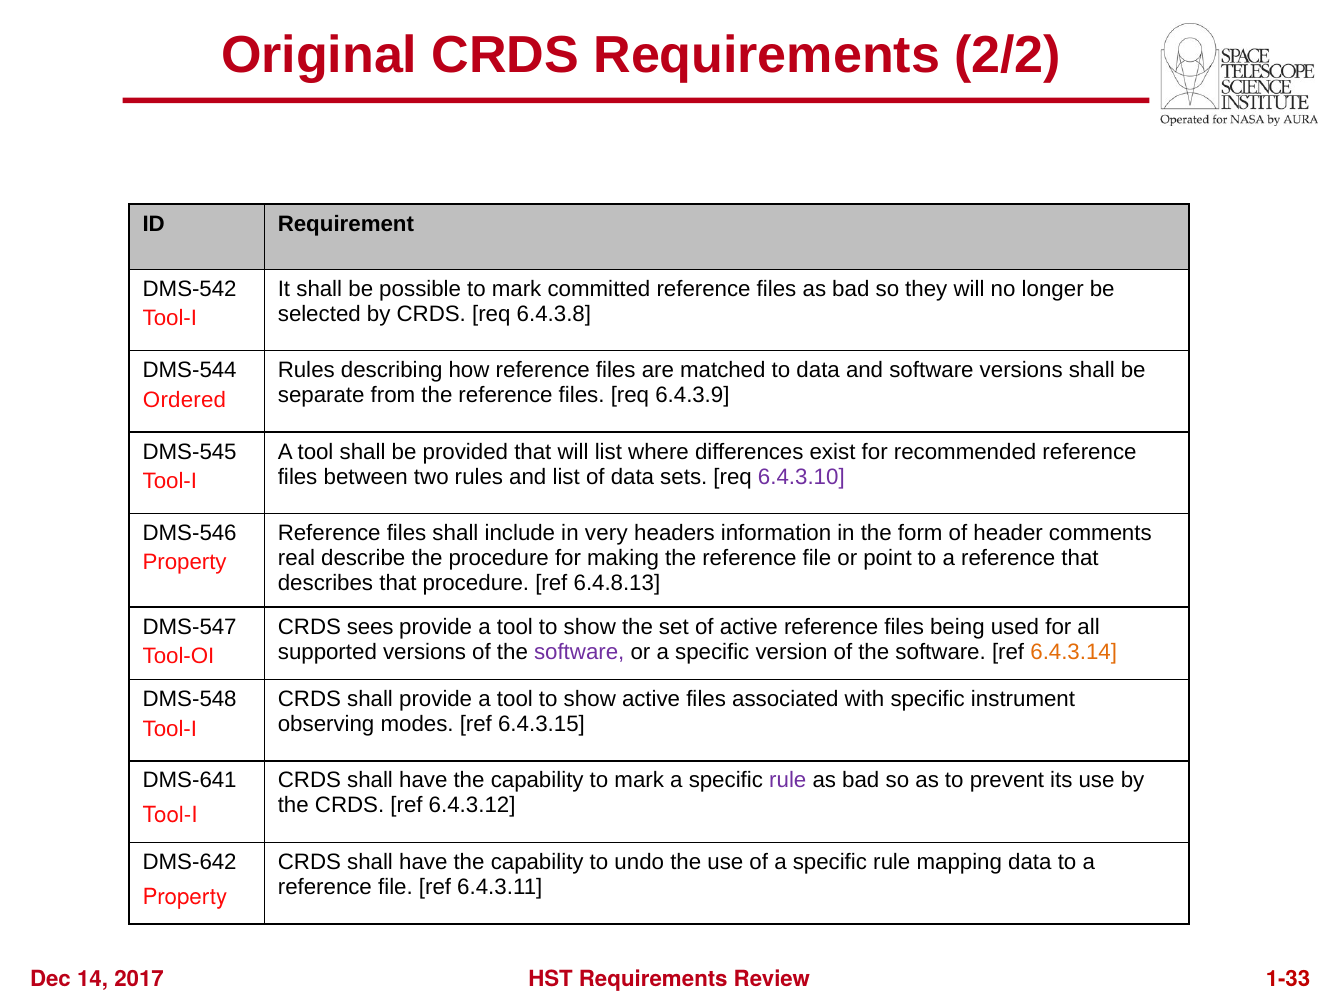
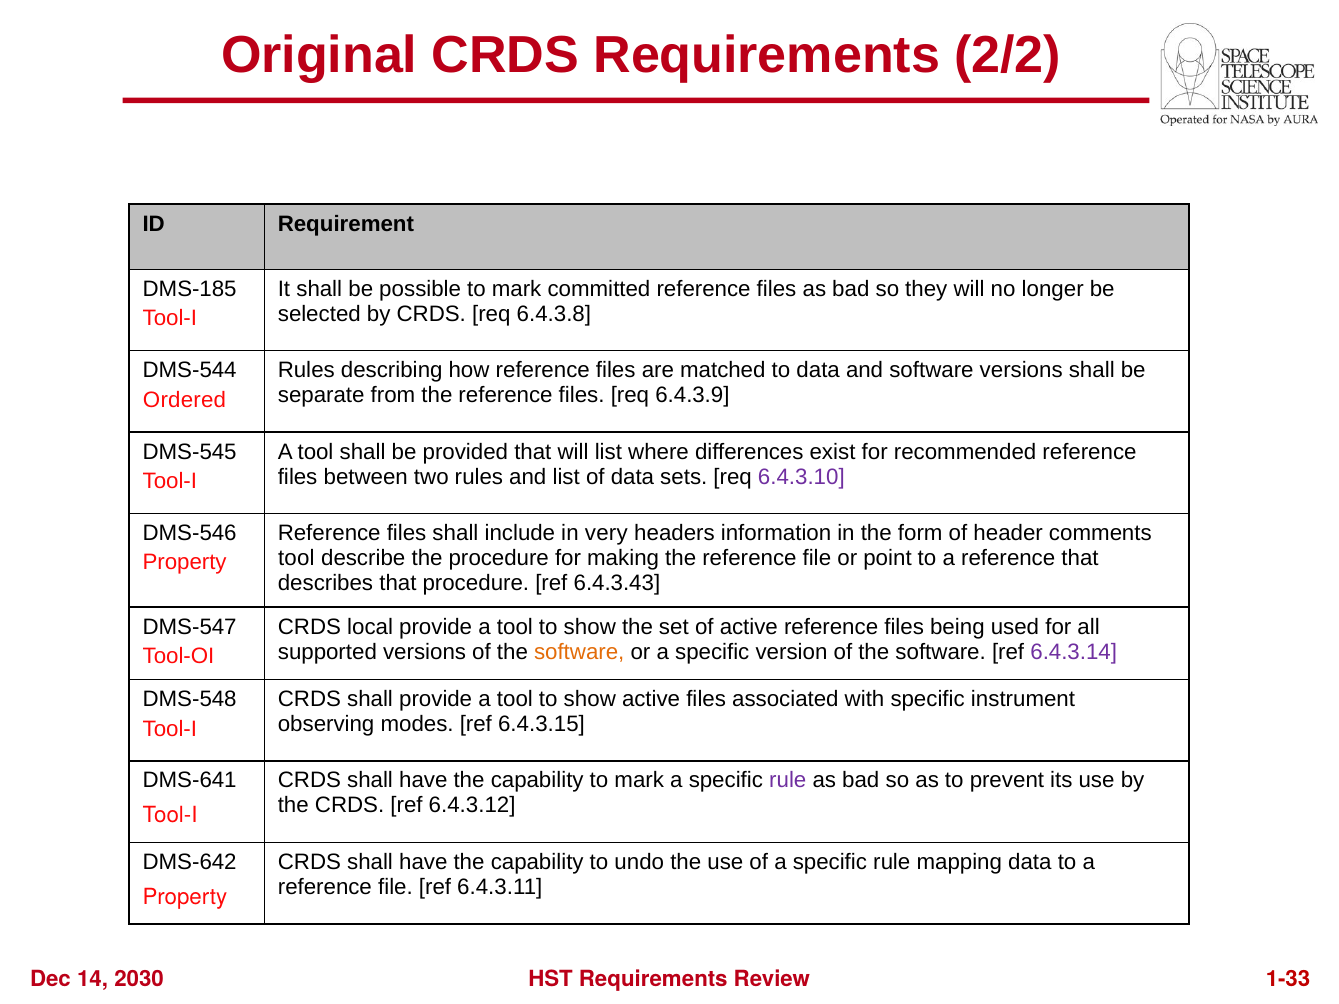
DMS-542: DMS-542 -> DMS-185
real at (296, 558): real -> tool
6.4.8.13: 6.4.8.13 -> 6.4.3.43
sees: sees -> local
software at (579, 652) colour: purple -> orange
6.4.3.14 colour: orange -> purple
2017: 2017 -> 2030
